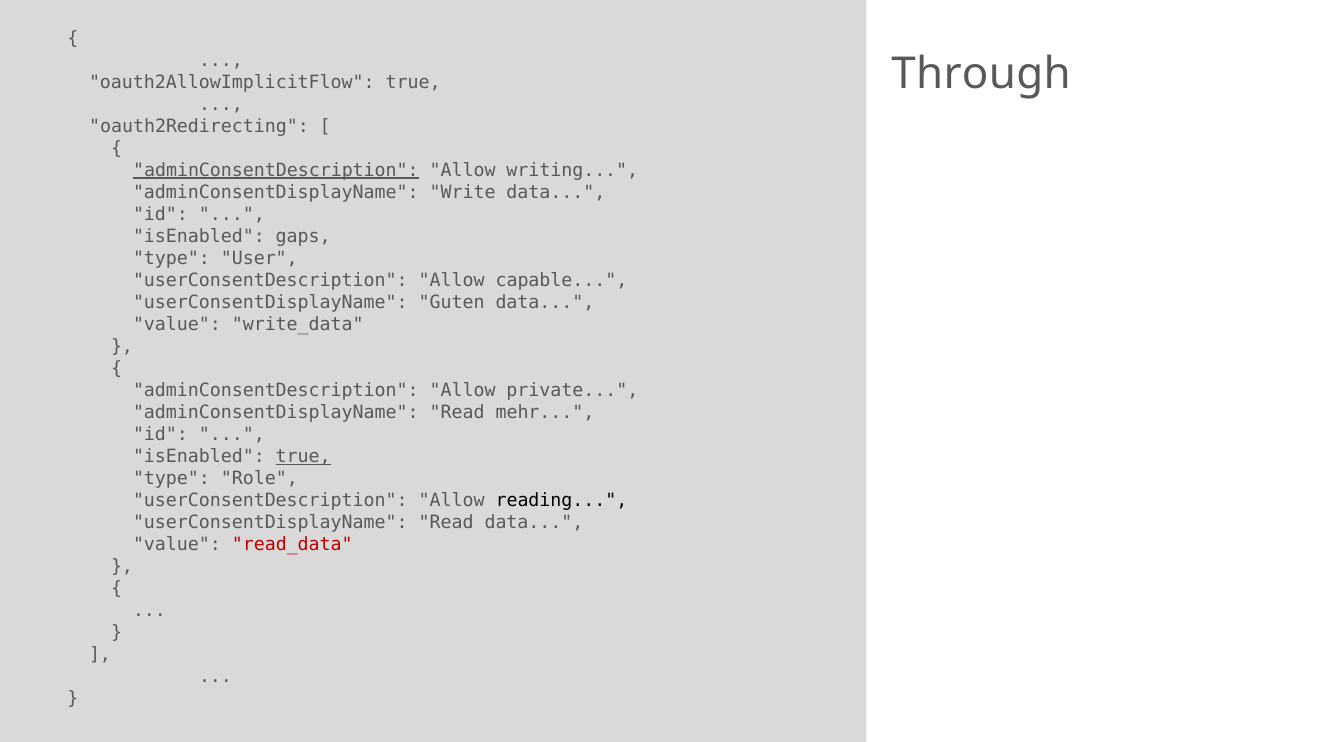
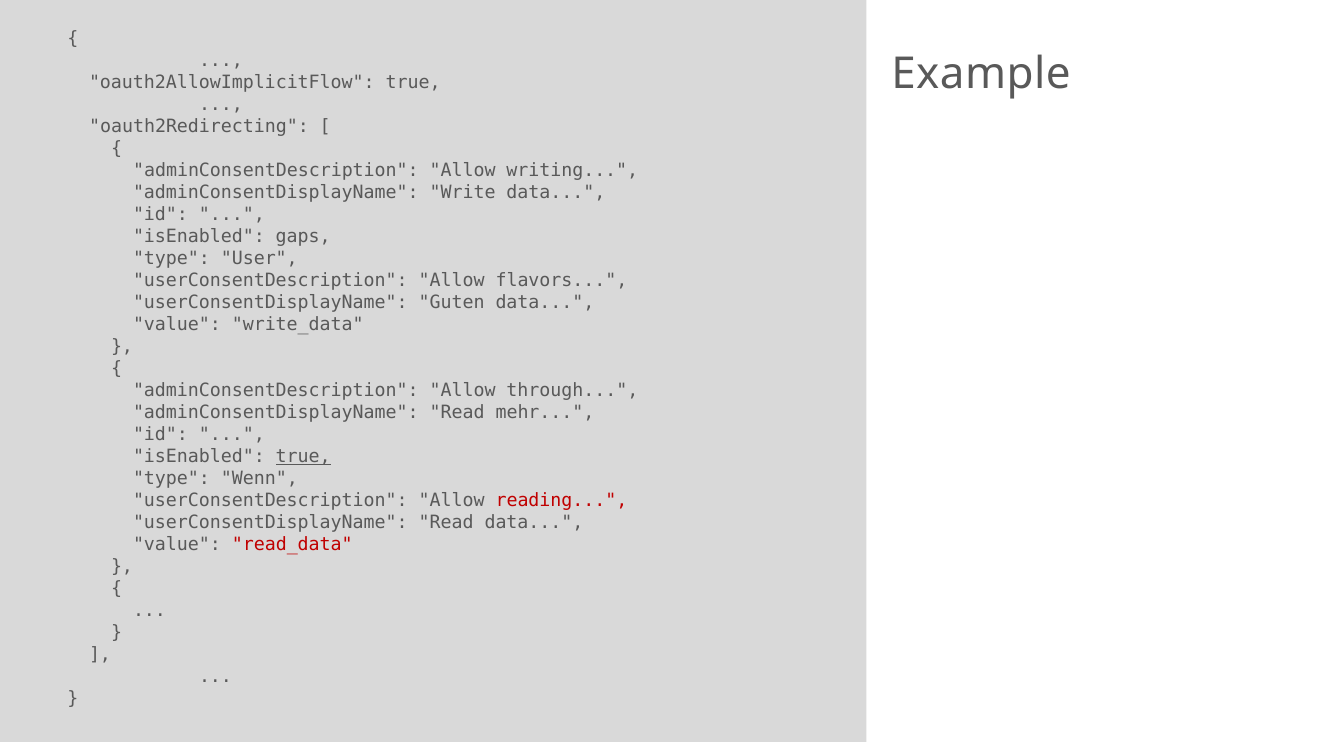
Through: Through -> Example
adminConsentDescription at (276, 170) underline: present -> none
capable: capable -> flavors
private: private -> through
Role: Role -> Wenn
reading colour: black -> red
